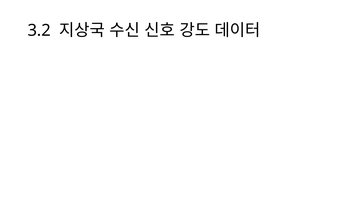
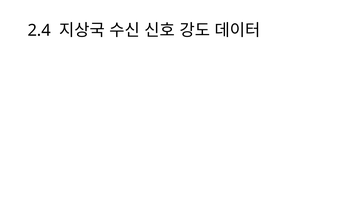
3.2: 3.2 -> 2.4
